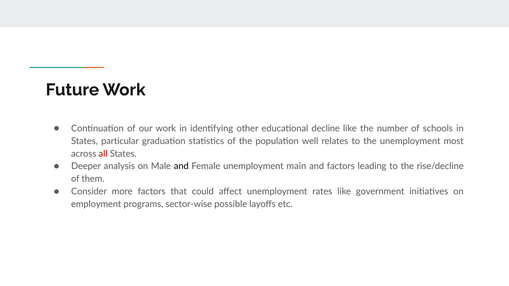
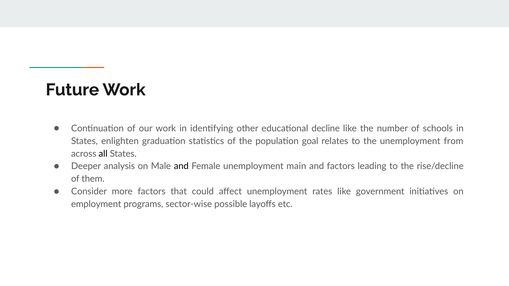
particular: particular -> enlighten
well: well -> goal
most: most -> from
all colour: red -> black
